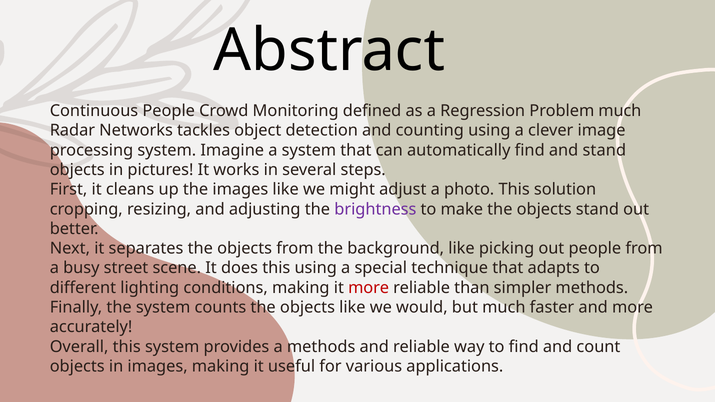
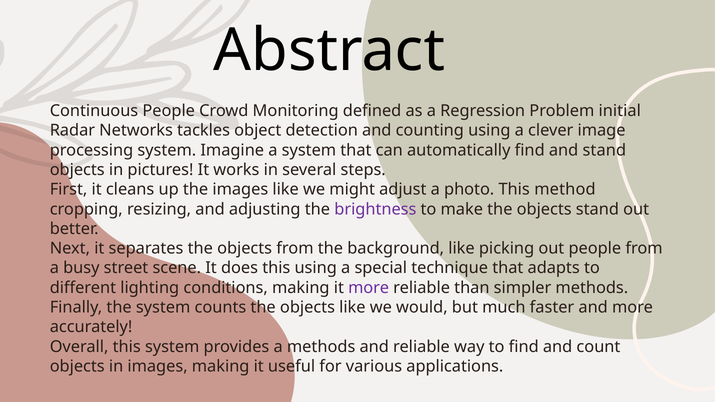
Problem much: much -> initial
solution: solution -> method
more at (369, 288) colour: red -> purple
